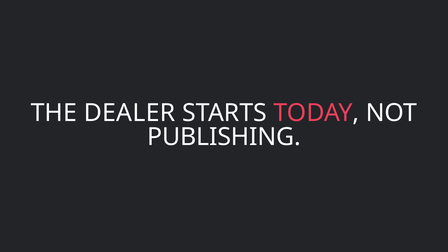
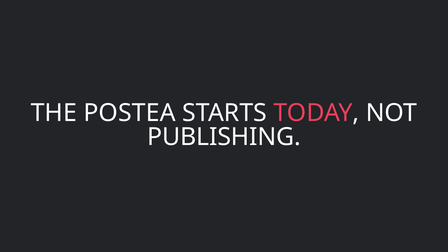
DEALER: DEALER -> POSTEA
